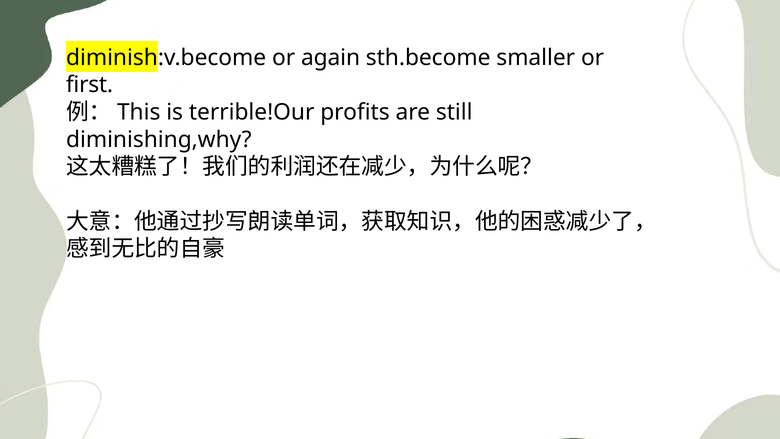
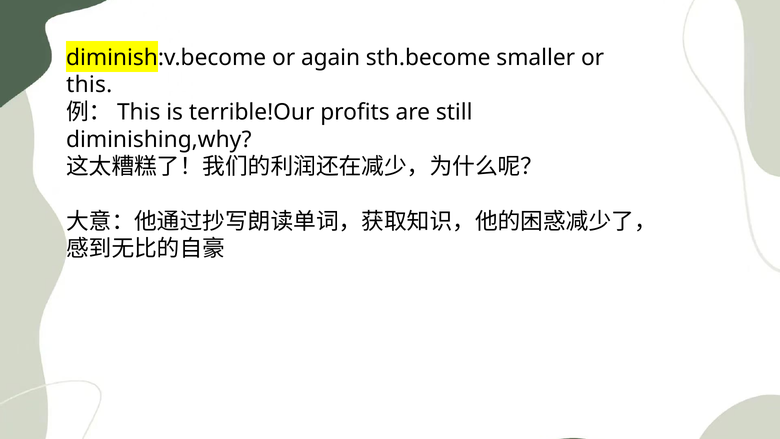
first at (89, 85): first -> this
